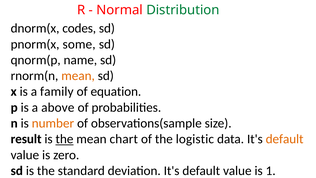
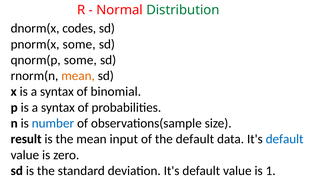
qnorm(p name: name -> some
x is a family: family -> syntax
equation: equation -> binomial
p is a above: above -> syntax
number colour: orange -> blue
the at (64, 139) underline: present -> none
chart: chart -> input
the logistic: logistic -> default
default at (285, 139) colour: orange -> blue
